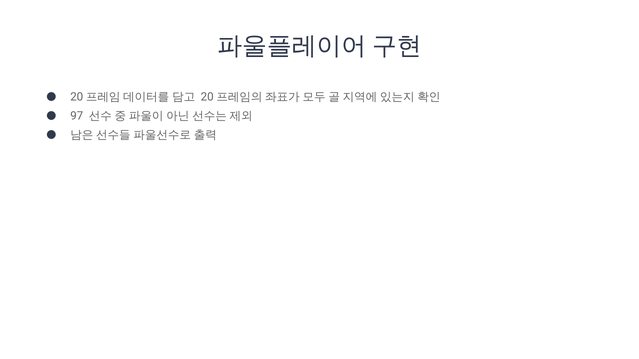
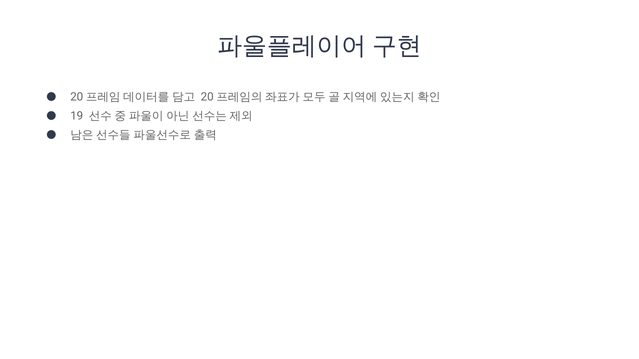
97: 97 -> 19
